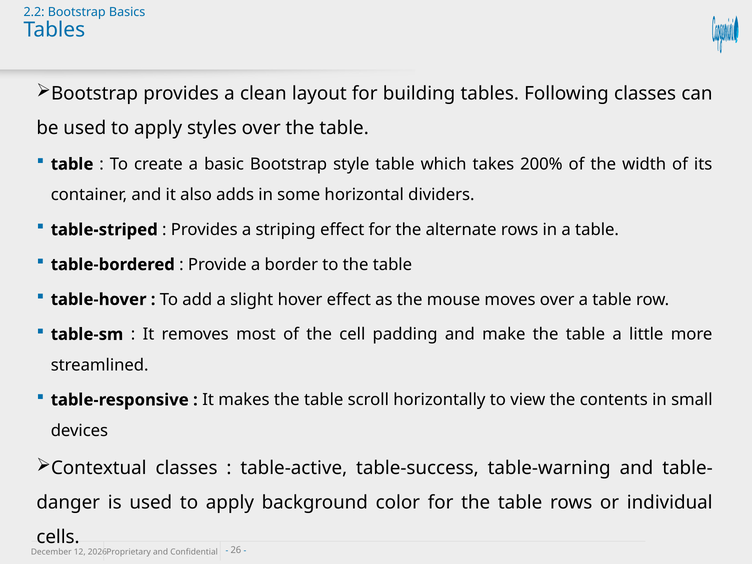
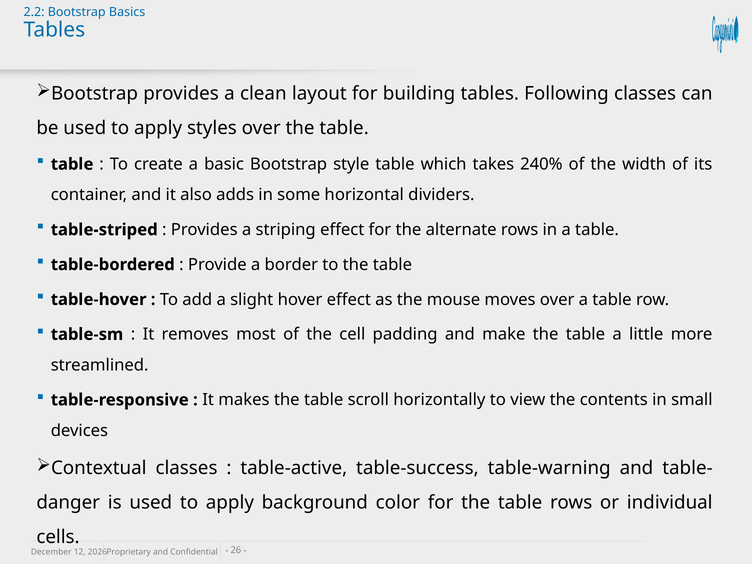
200%: 200% -> 240%
